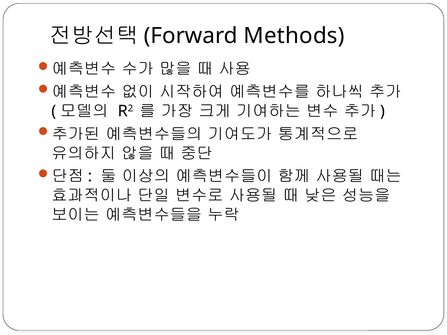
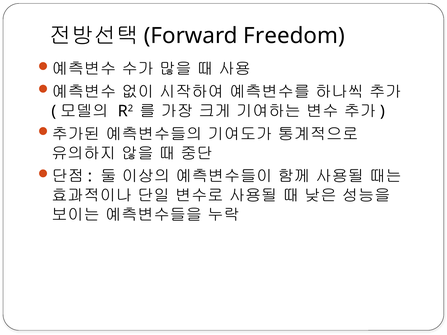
Methods: Methods -> Freedom
